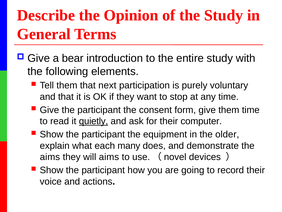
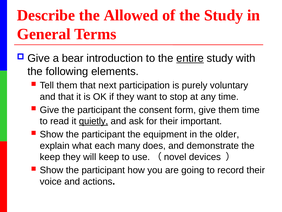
Opinion: Opinion -> Allowed
entire underline: none -> present
computer: computer -> important
aims at (50, 157): aims -> keep
will aims: aims -> keep
